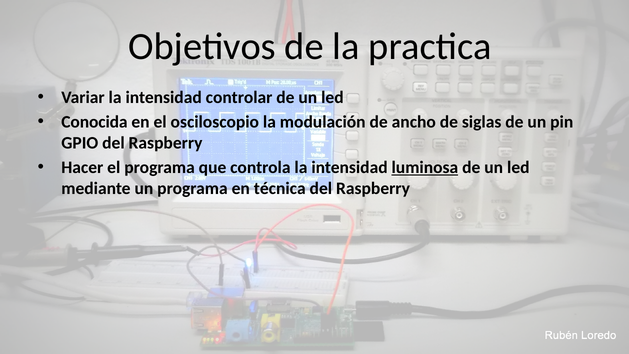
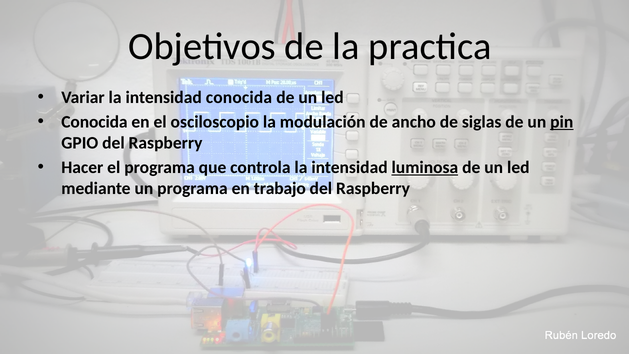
intensidad controlar: controlar -> conocida
pin underline: none -> present
técnica: técnica -> trabajo
